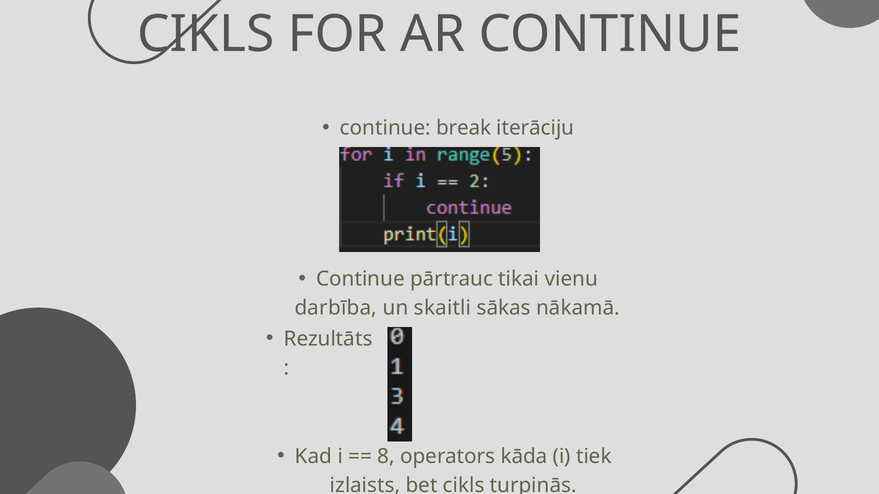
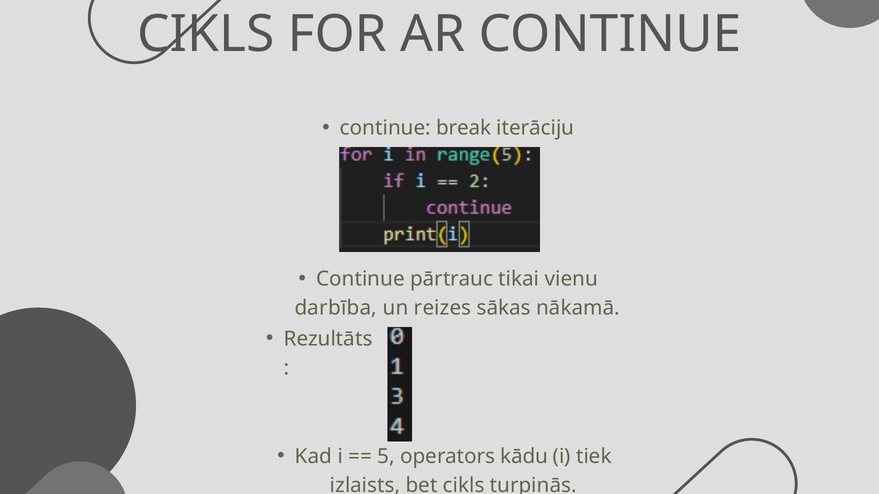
skaitli: skaitli -> reizes
8: 8 -> 5
kāda: kāda -> kādu
